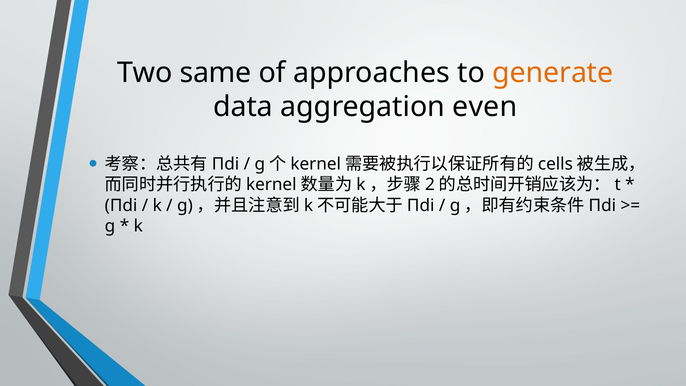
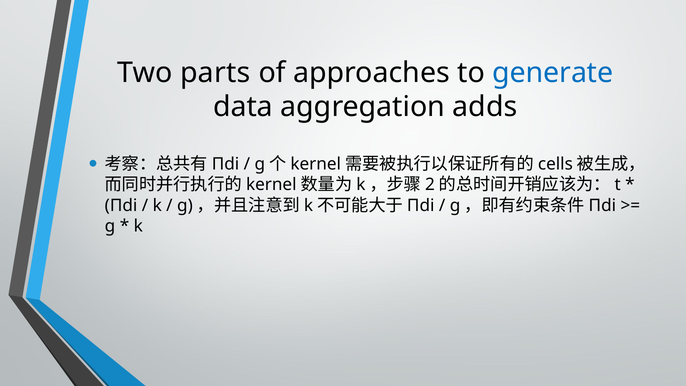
same: same -> parts
generate colour: orange -> blue
even: even -> adds
